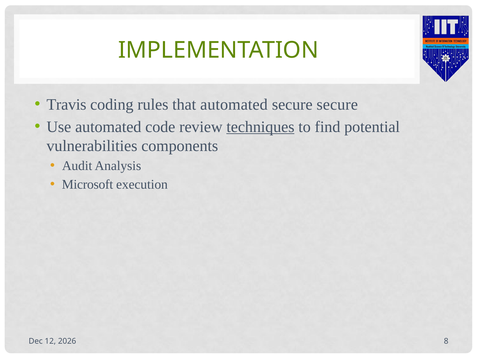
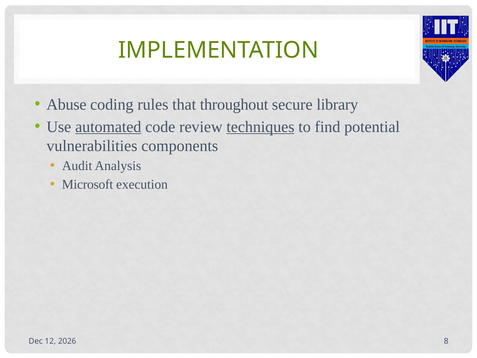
Travis: Travis -> Abuse
that automated: automated -> throughout
secure secure: secure -> library
automated at (108, 127) underline: none -> present
